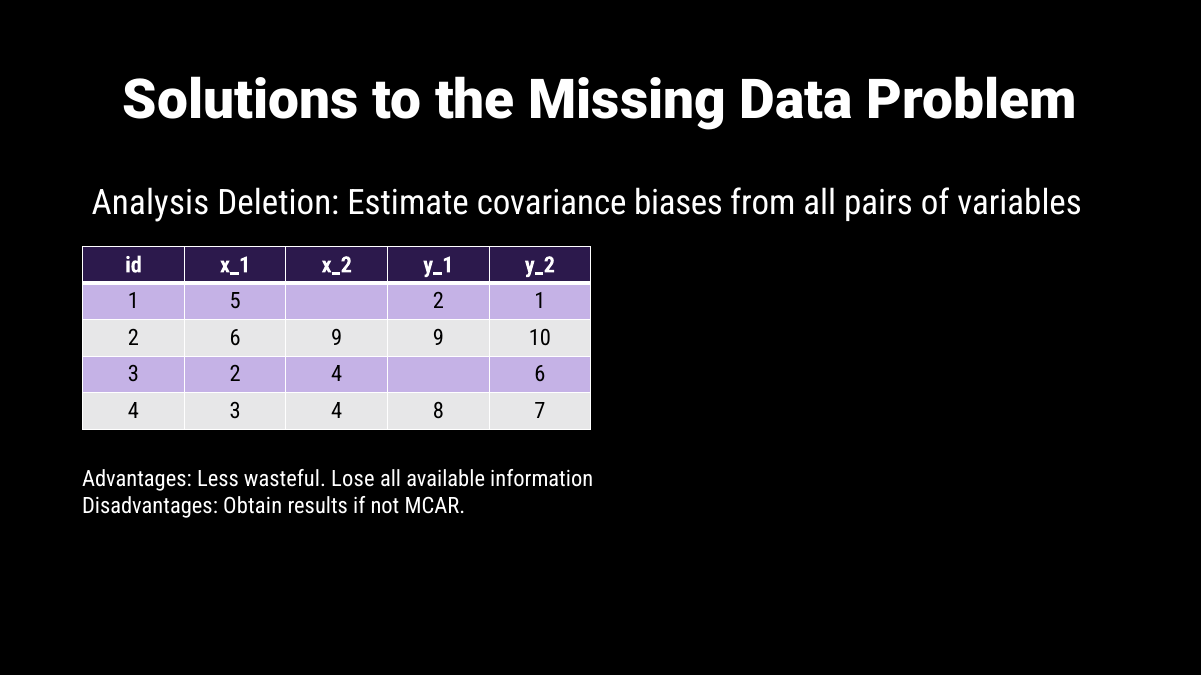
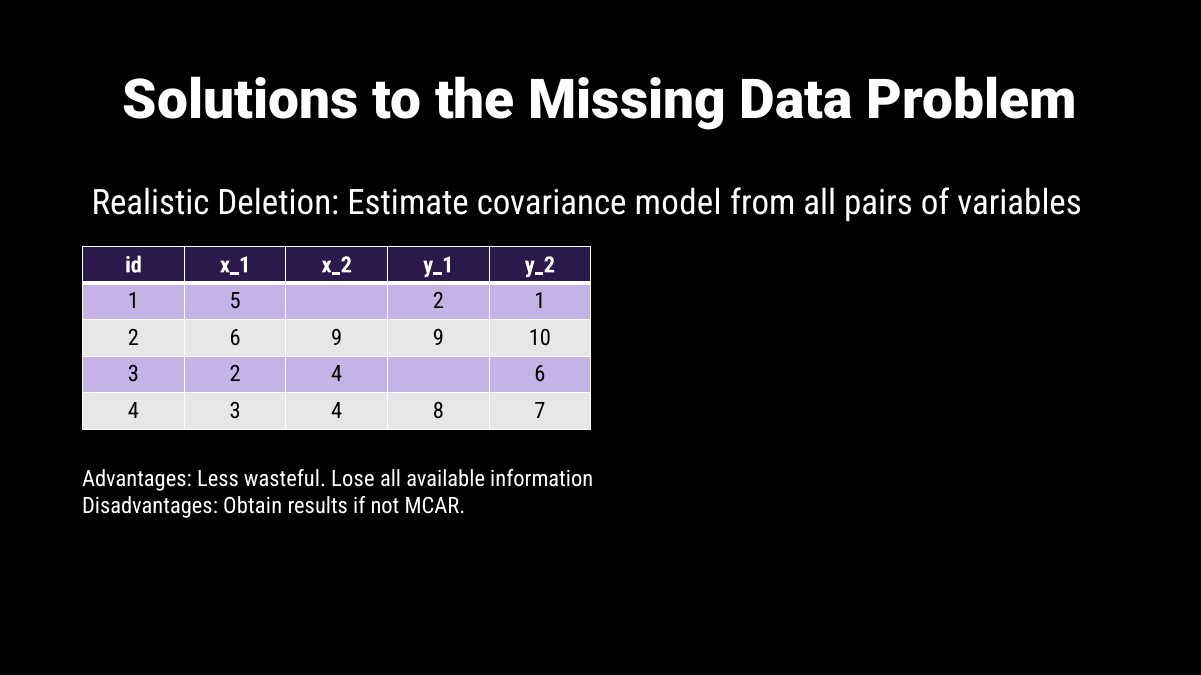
Analysis: Analysis -> Realistic
biases: biases -> model
